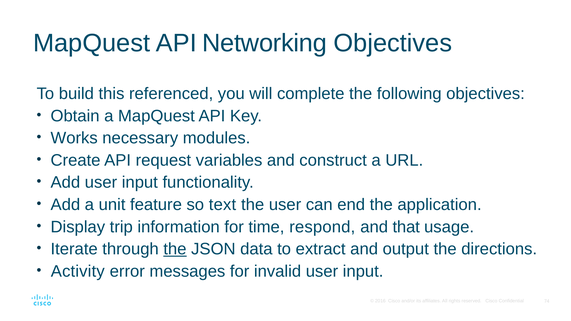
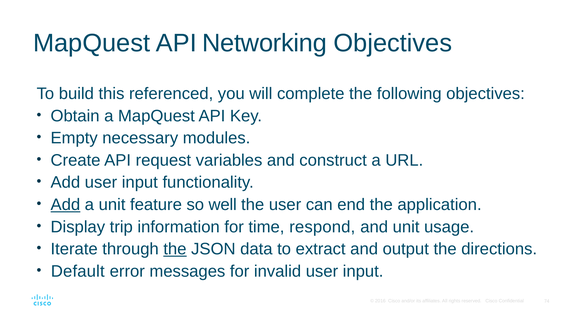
Works: Works -> Empty
Add at (65, 205) underline: none -> present
text: text -> well
and that: that -> unit
Activity: Activity -> Default
